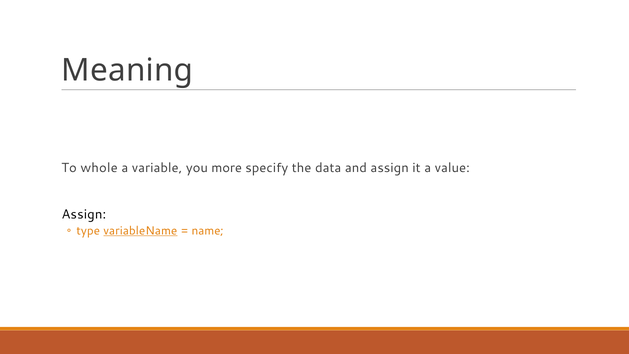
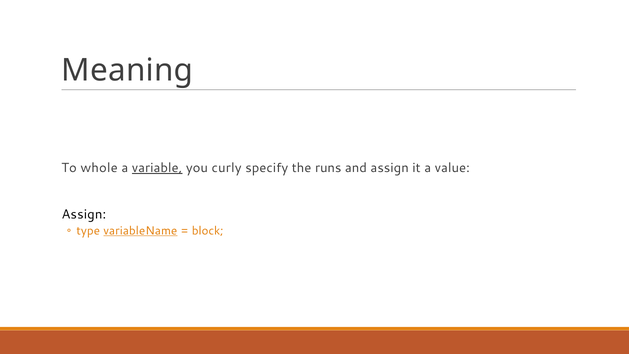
variable underline: none -> present
more: more -> curly
data: data -> runs
name: name -> block
